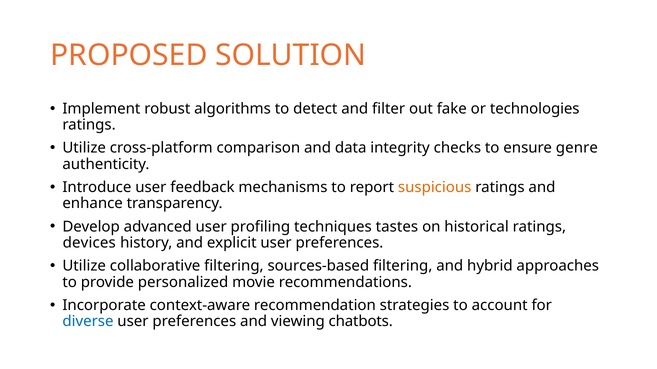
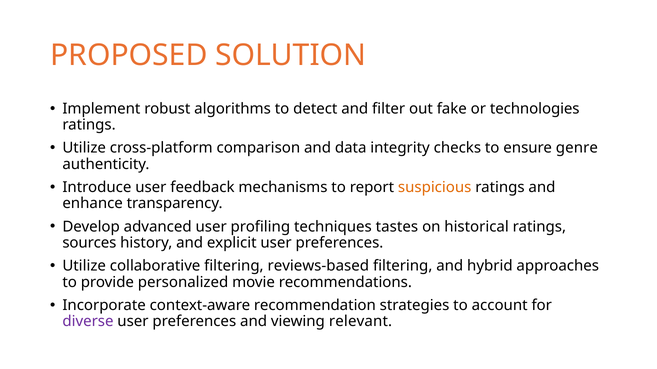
devices: devices -> sources
sources-based: sources-based -> reviews-based
diverse colour: blue -> purple
chatbots: chatbots -> relevant
